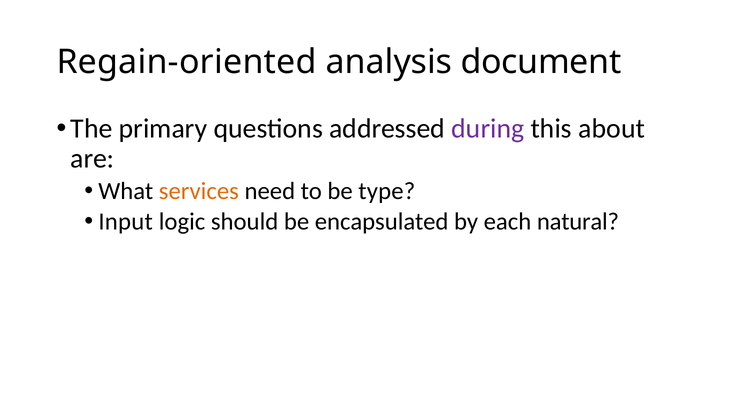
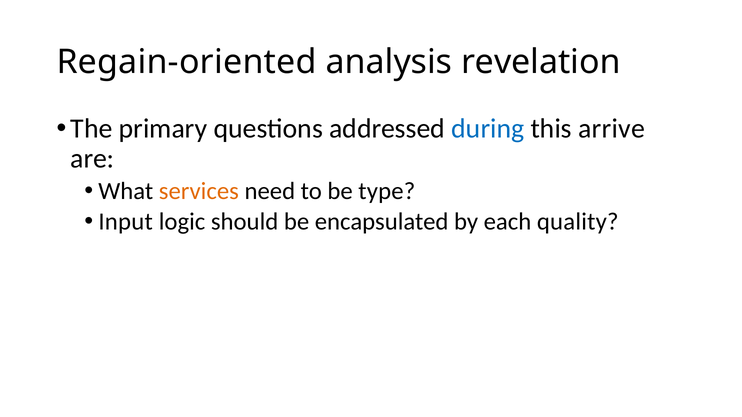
document: document -> revelation
during colour: purple -> blue
about: about -> arrive
natural: natural -> quality
